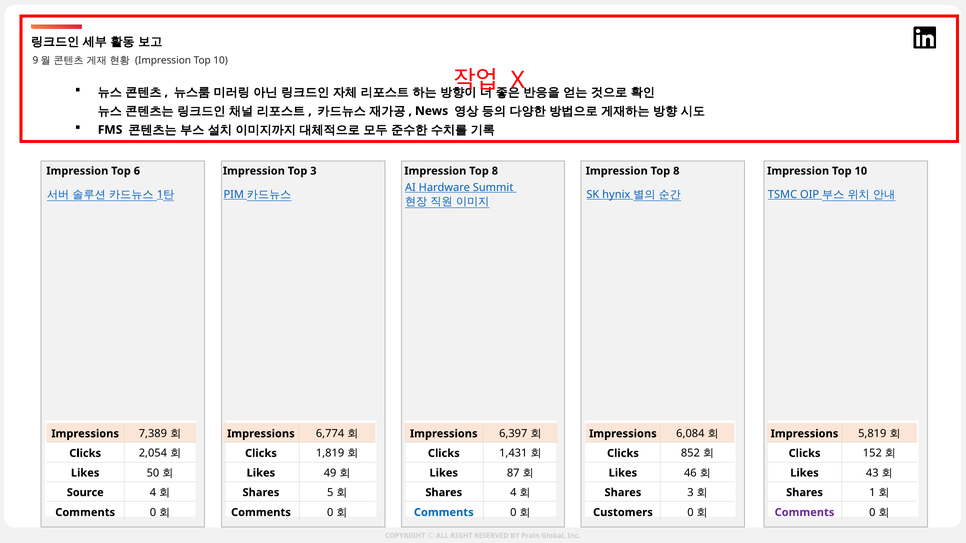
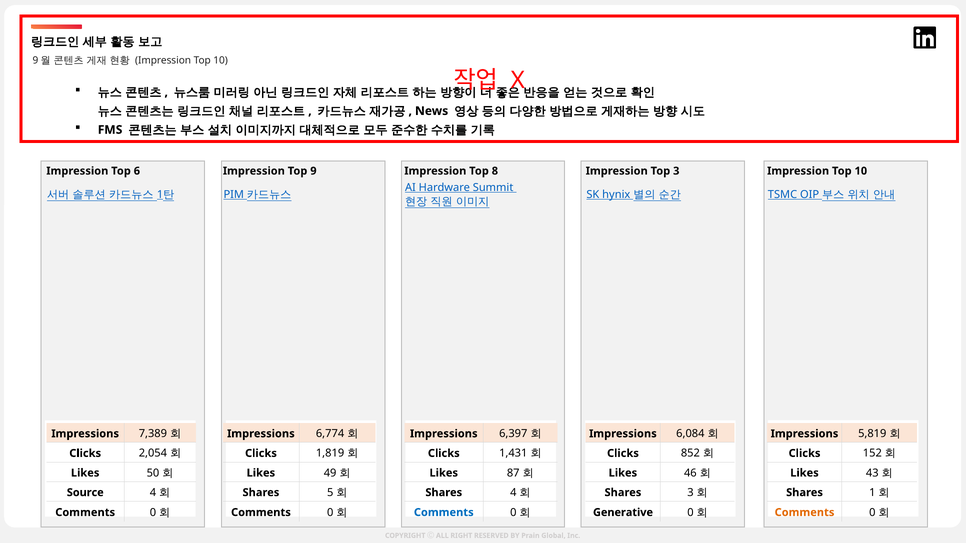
Top 3: 3 -> 9
8 Impression Top 8: 8 -> 3
Customers: Customers -> Generative
Comments at (804, 513) colour: purple -> orange
